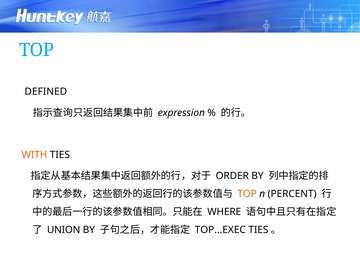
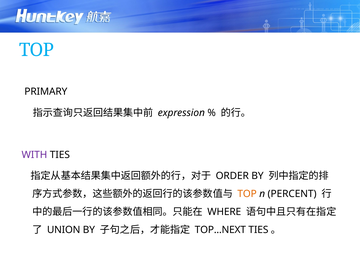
DEFINED: DEFINED -> PRIMARY
WITH colour: orange -> purple
TOP...EXEC: TOP...EXEC -> TOP...NEXT
